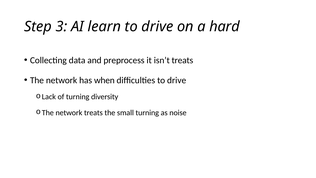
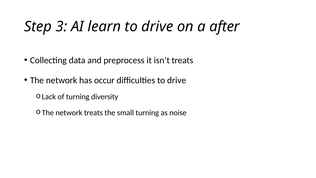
hard: hard -> after
when: when -> occur
